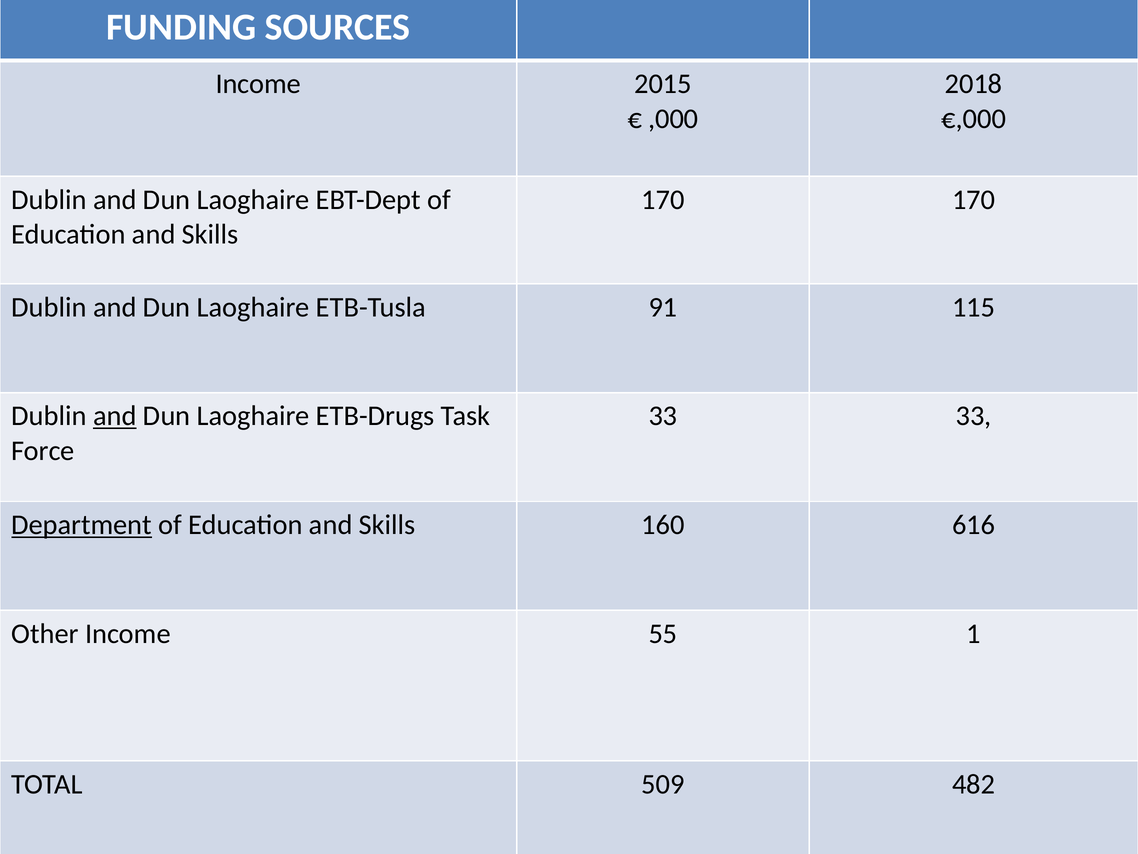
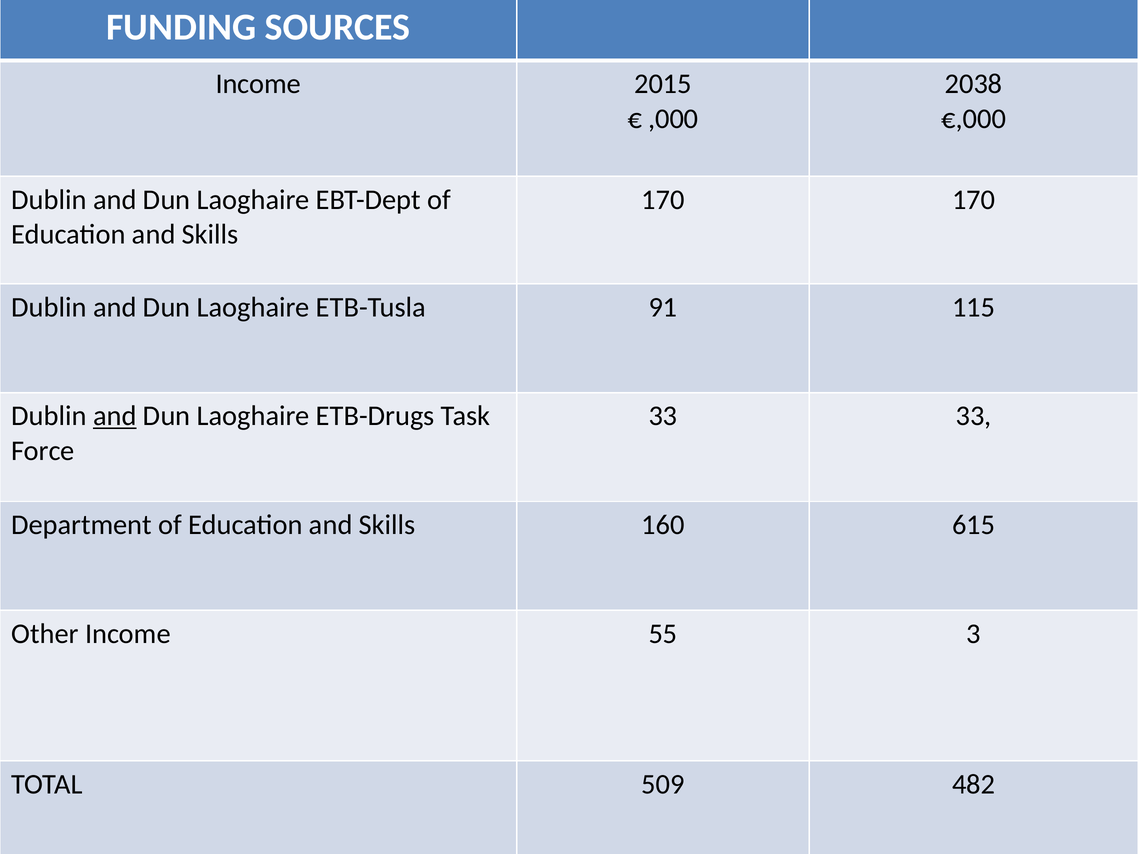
2018: 2018 -> 2038
Department underline: present -> none
616: 616 -> 615
1: 1 -> 3
